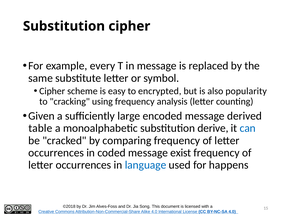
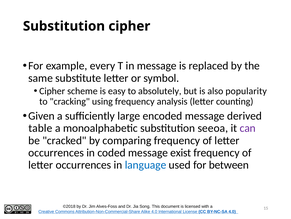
encrypted: encrypted -> absolutely
derive: derive -> seeoa
can colour: blue -> purple
happens: happens -> between
